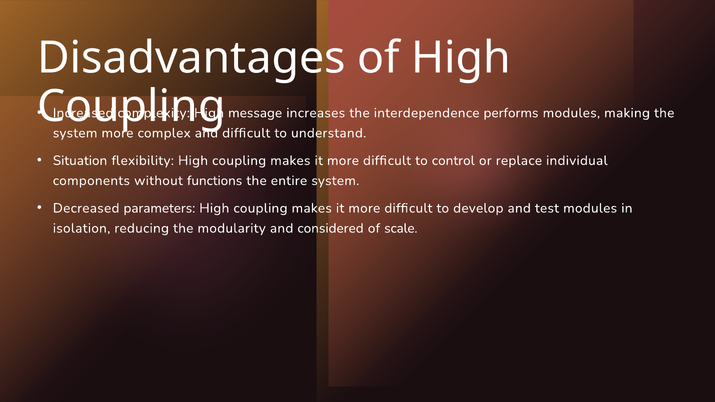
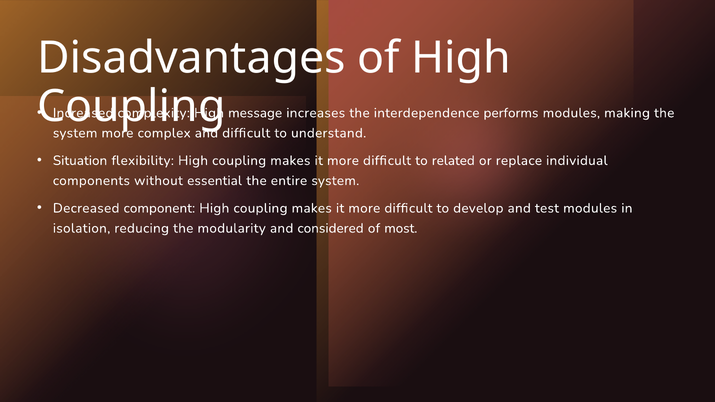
control: control -> related
functions: functions -> essential
parameters: parameters -> component
scale: scale -> most
